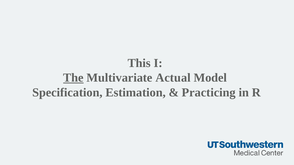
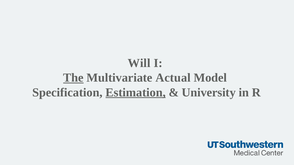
This: This -> Will
Estimation underline: none -> present
Practicing: Practicing -> University
